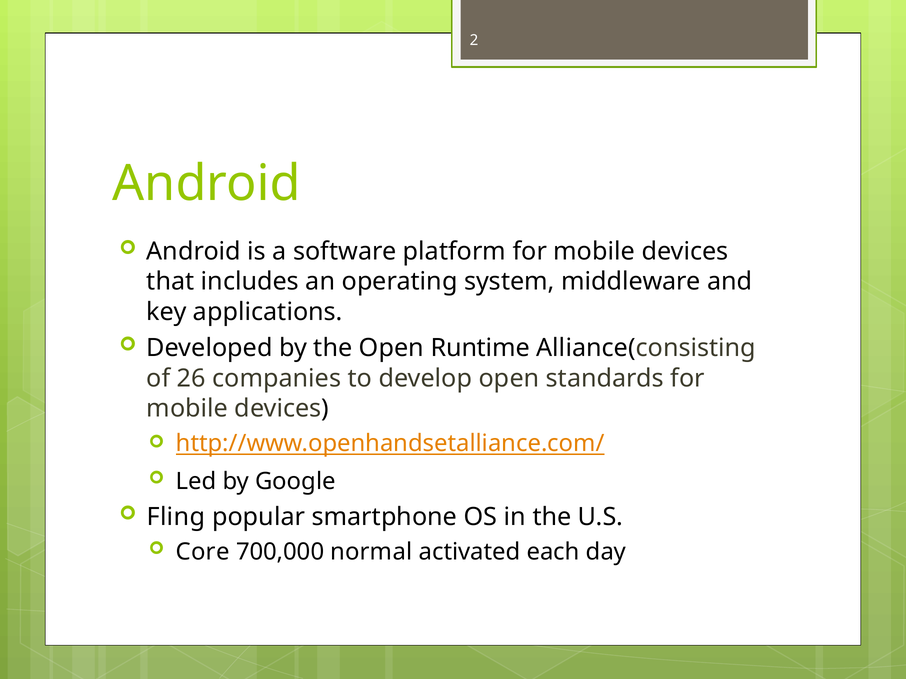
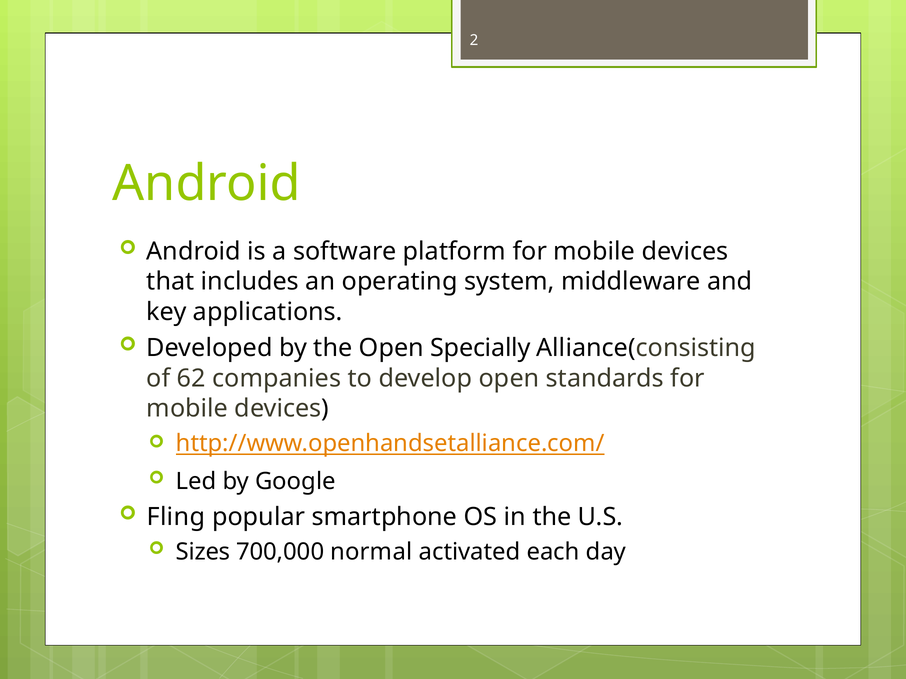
Runtime: Runtime -> Specially
26: 26 -> 62
Core: Core -> Sizes
